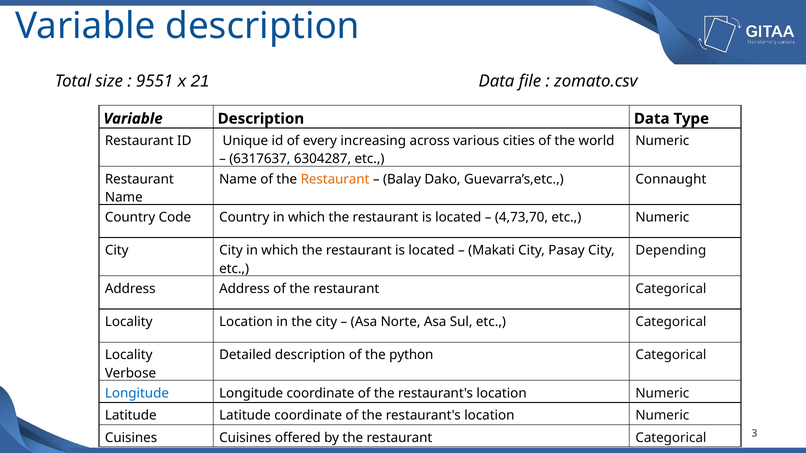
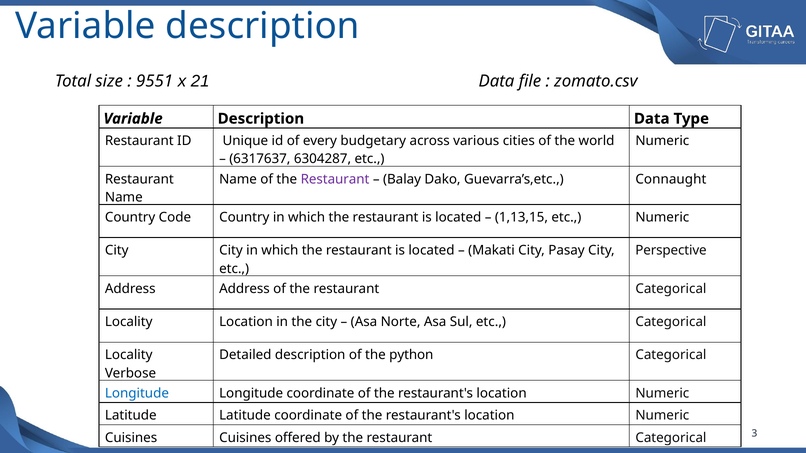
increasing: increasing -> budgetary
Restaurant at (335, 179) colour: orange -> purple
4,73,70: 4,73,70 -> 1,13,15
Depending: Depending -> Perspective
